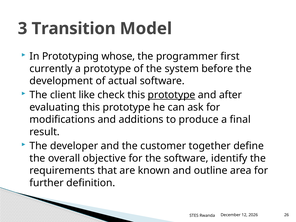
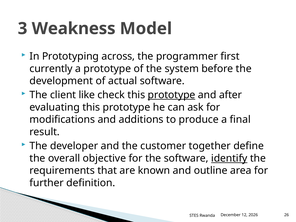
Transition: Transition -> Weakness
whose: whose -> across
identify underline: none -> present
